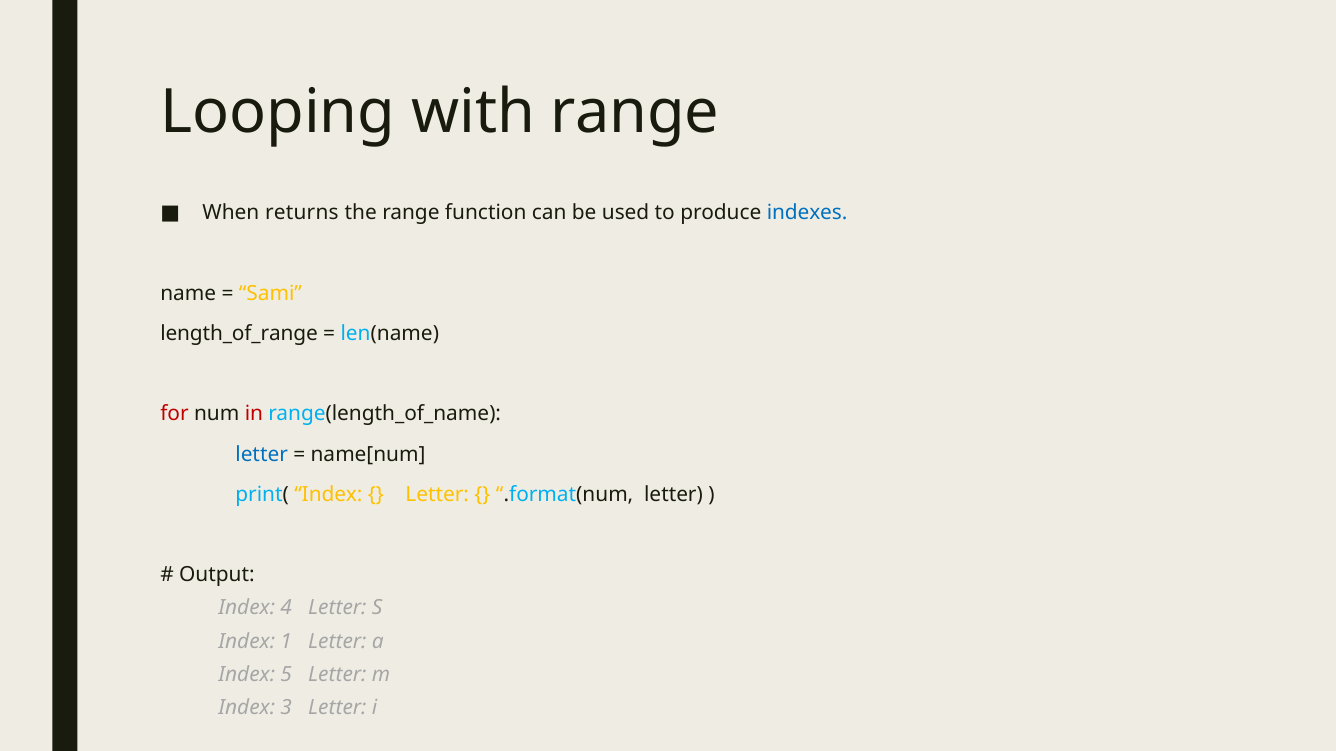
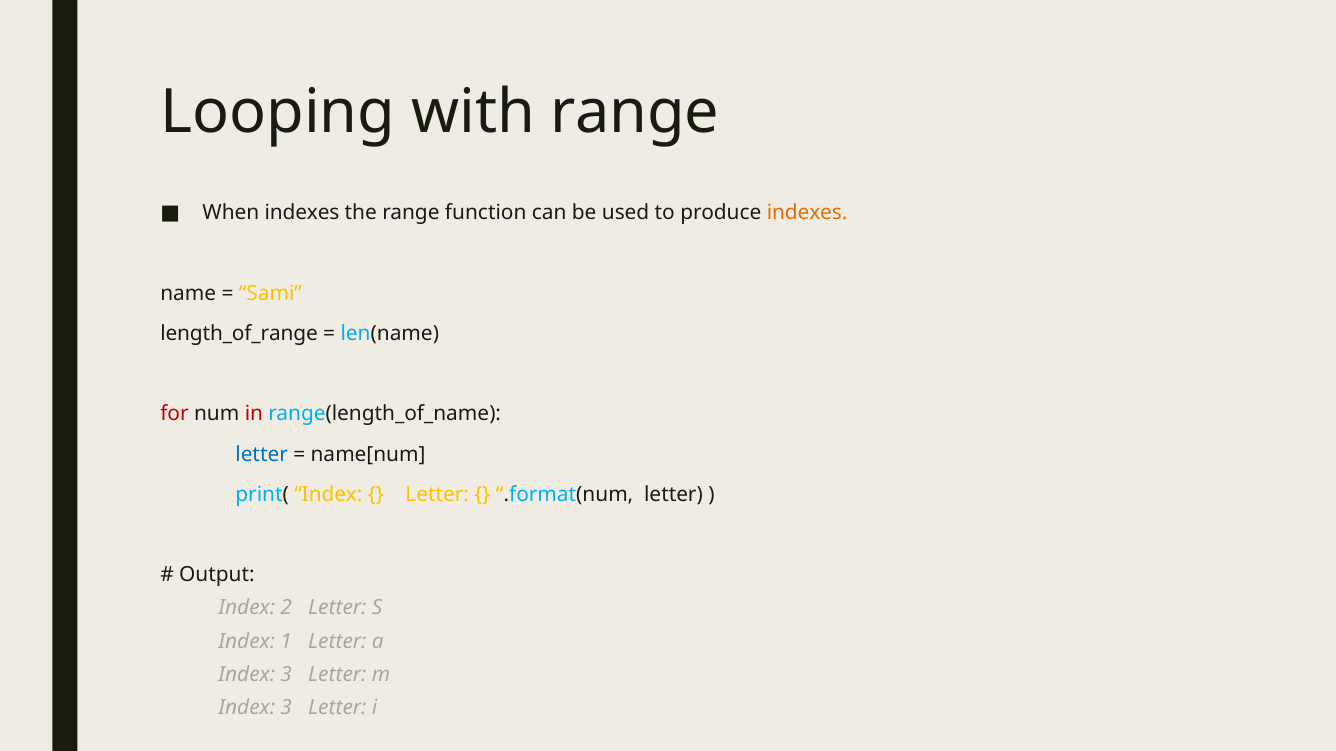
When returns: returns -> indexes
indexes at (807, 213) colour: blue -> orange
4: 4 -> 2
5 at (286, 675): 5 -> 3
